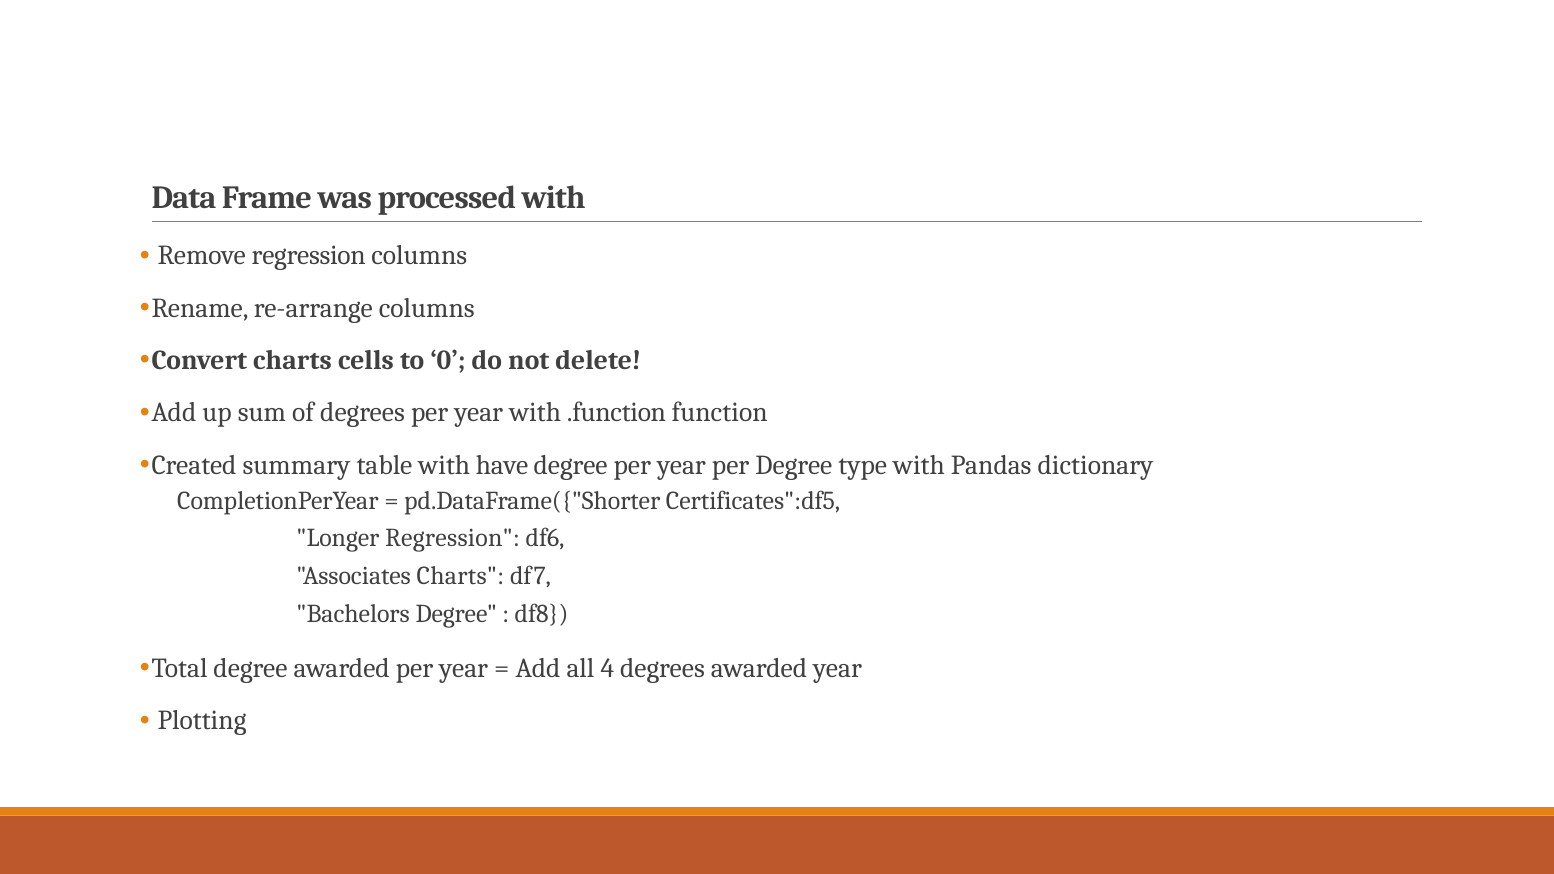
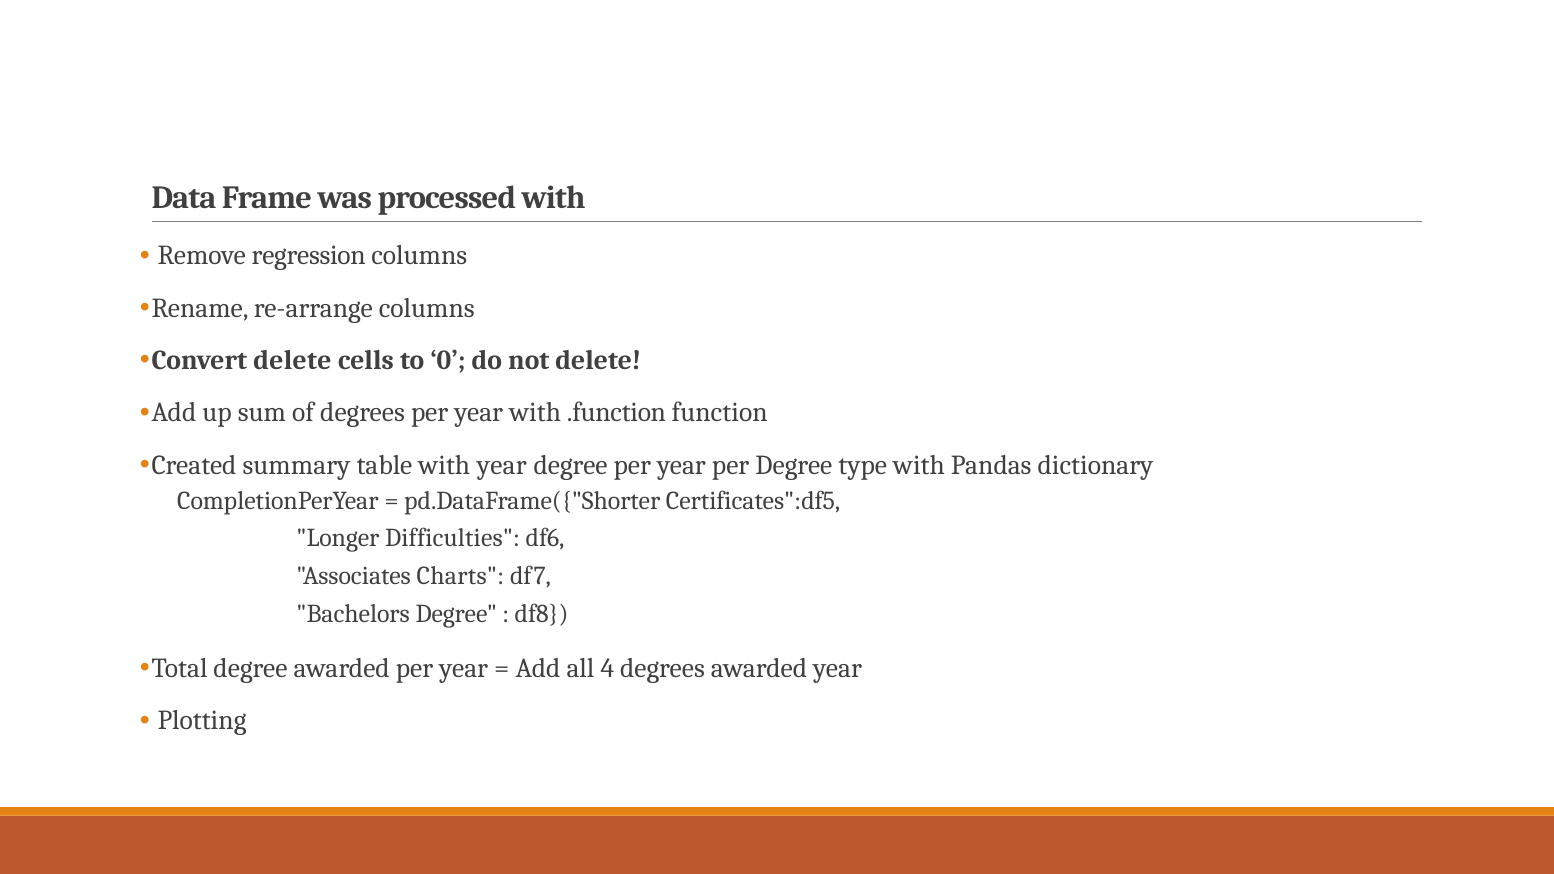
Convert charts: charts -> delete
with have: have -> year
Longer Regression: Regression -> Difficulties
